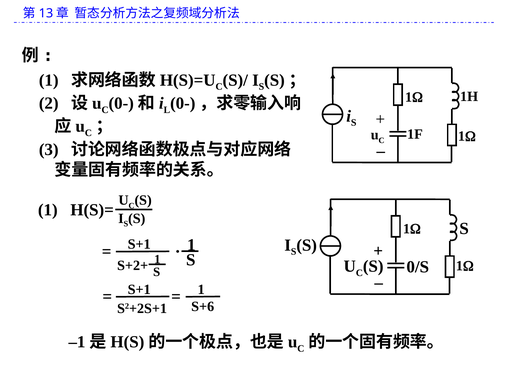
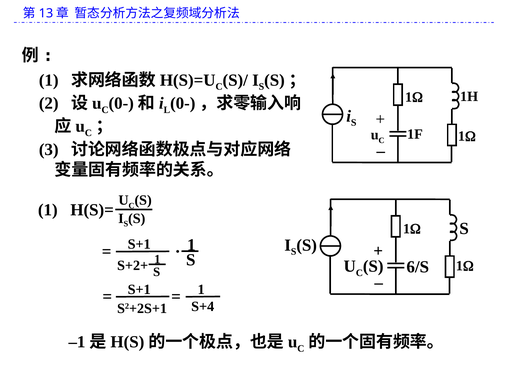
0/S: 0/S -> 6/S
S+6: S+6 -> S+4
